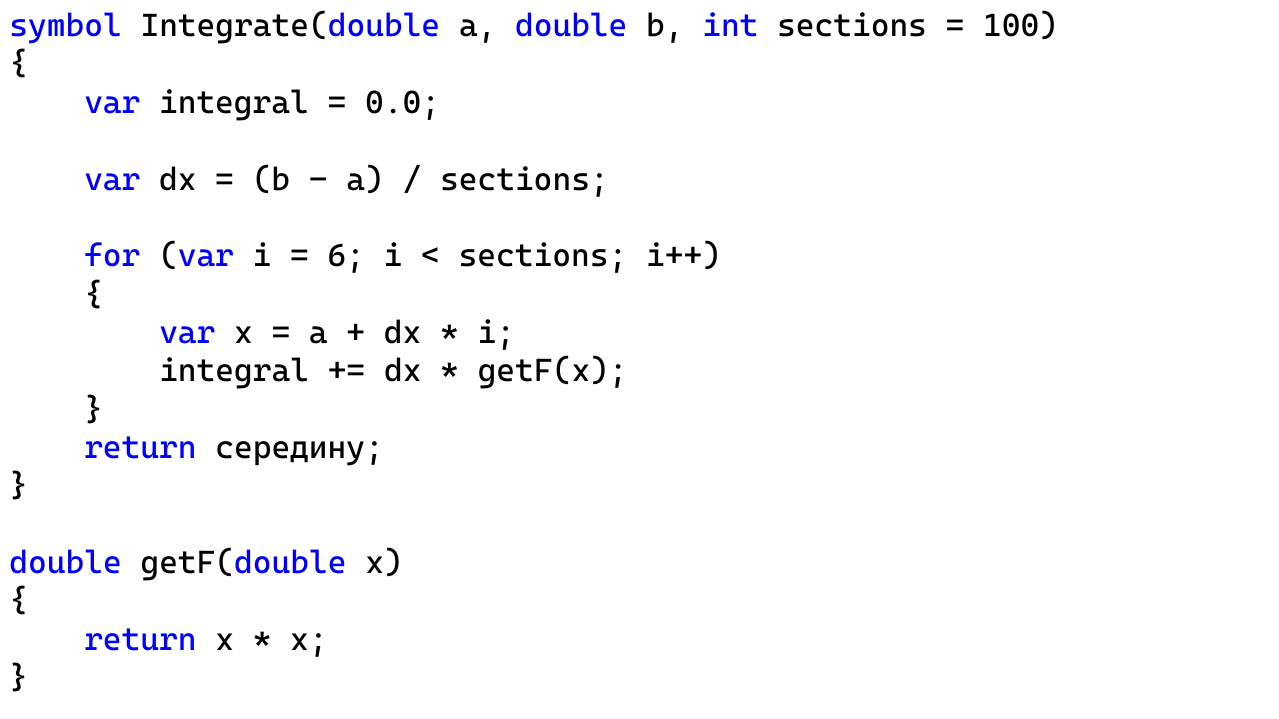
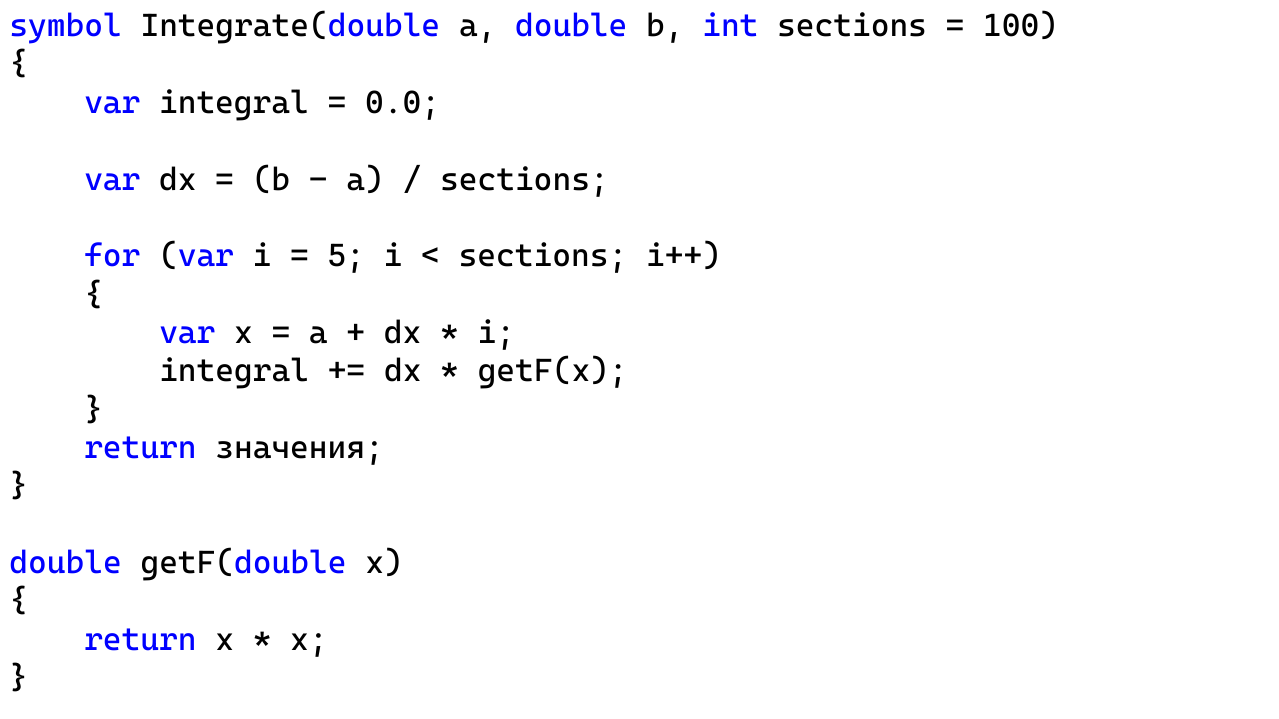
6: 6 -> 5
середину: середину -> значения
